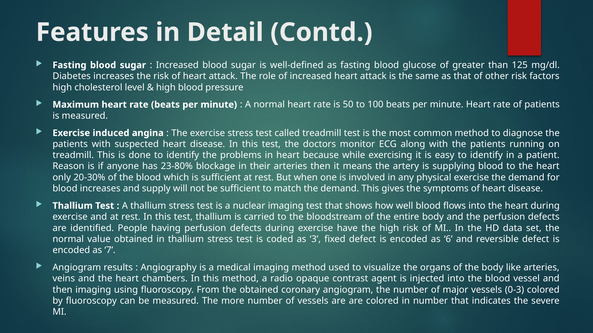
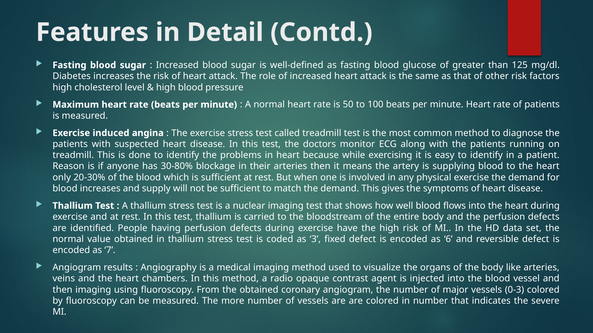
23-80%: 23-80% -> 30-80%
